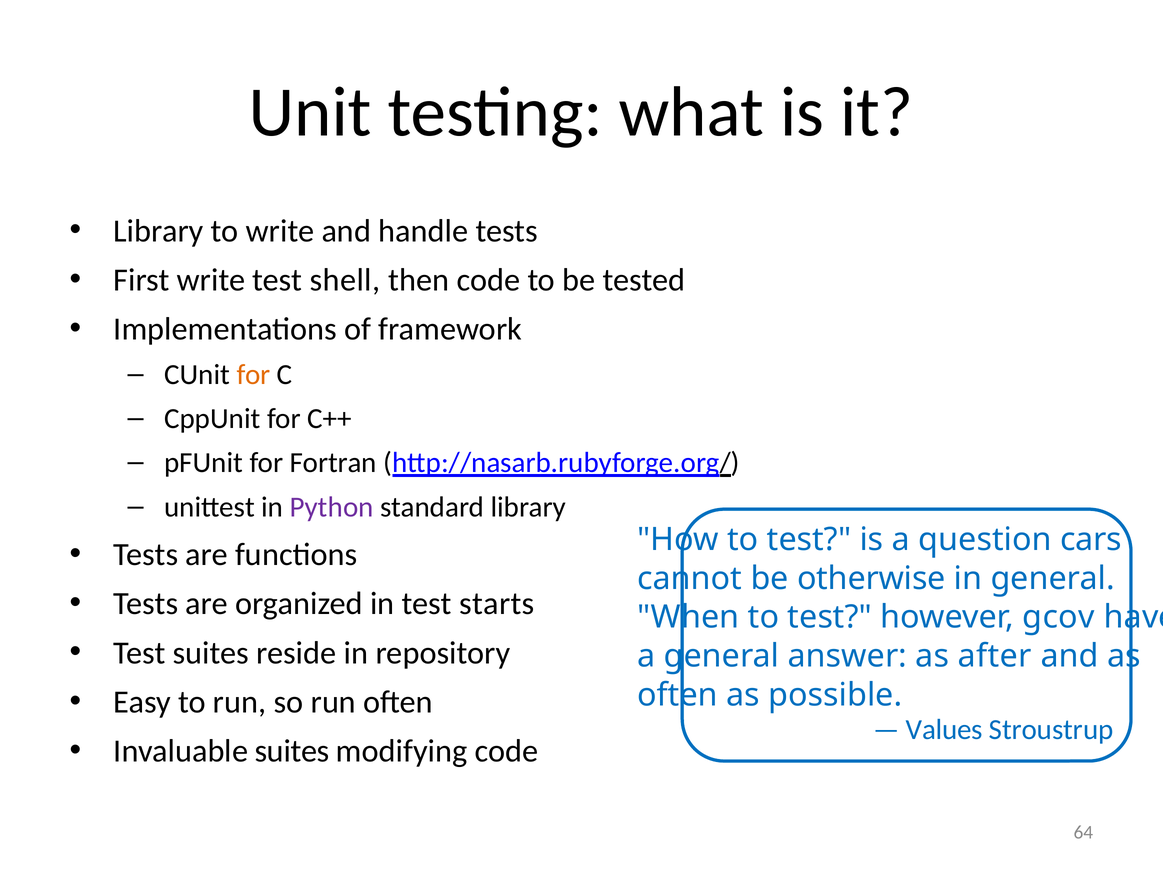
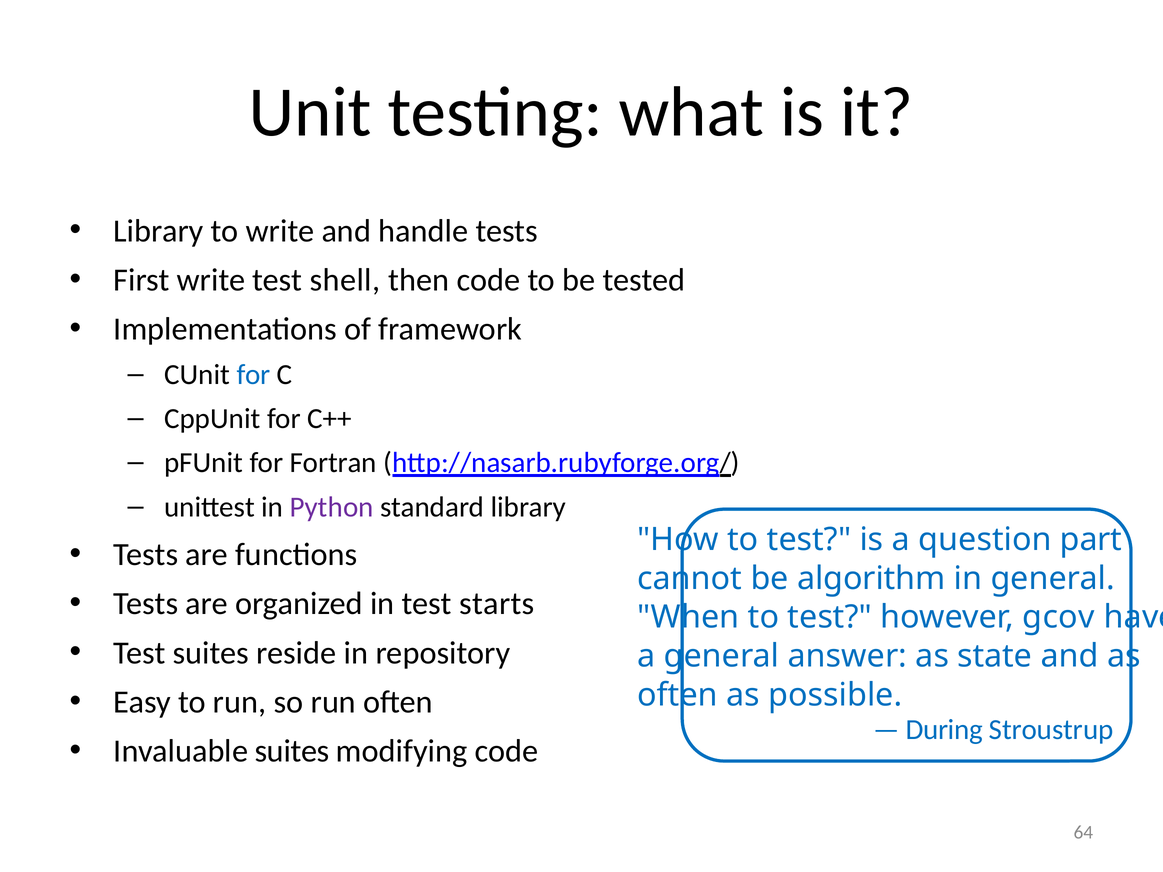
for at (253, 375) colour: orange -> blue
cars: cars -> part
otherwise: otherwise -> algorithm
after: after -> state
Values: Values -> During
